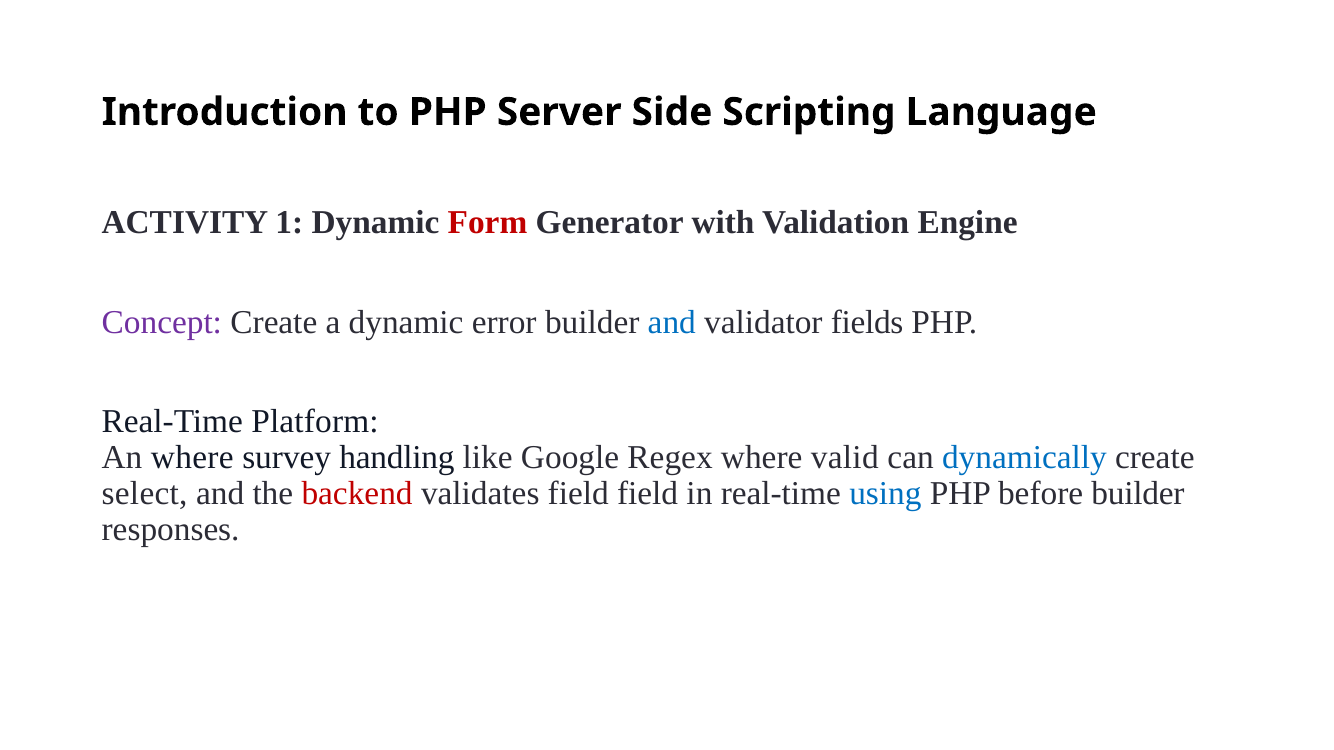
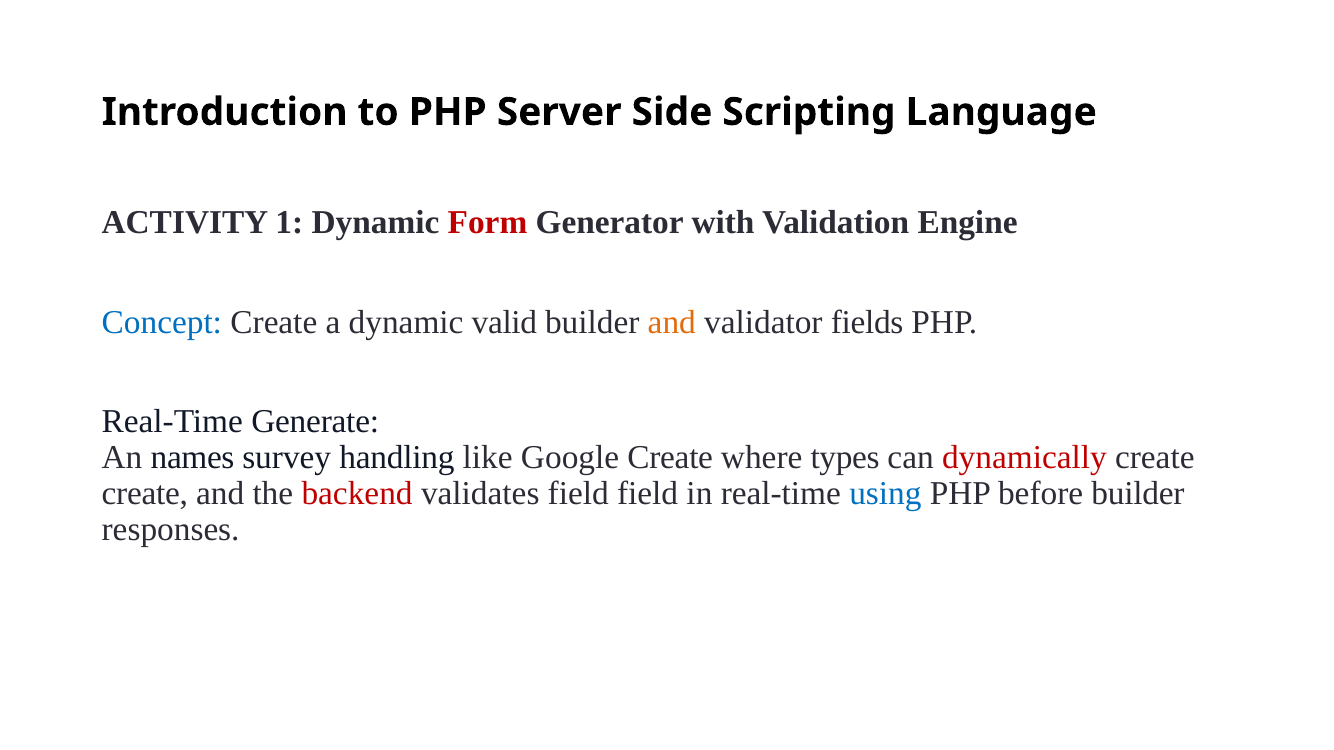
Concept colour: purple -> blue
error: error -> valid
and at (672, 322) colour: blue -> orange
Platform: Platform -> Generate
An where: where -> names
Google Regex: Regex -> Create
valid: valid -> types
dynamically colour: blue -> red
select at (145, 494): select -> create
